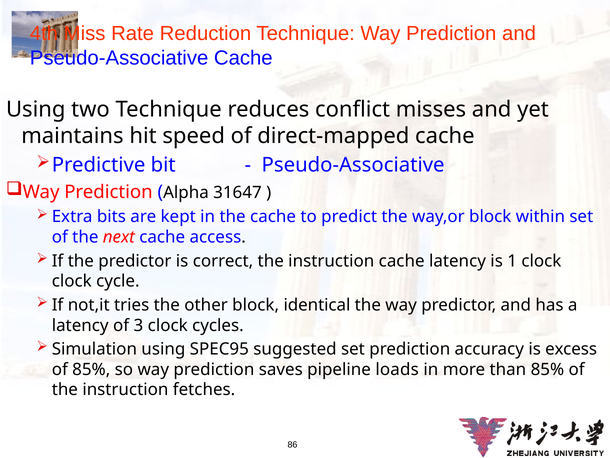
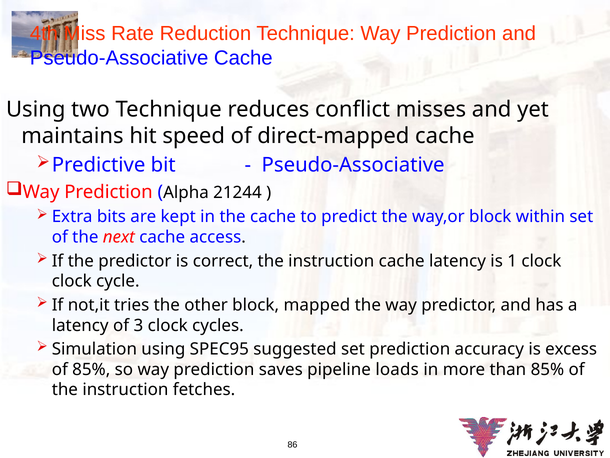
31647: 31647 -> 21244
identical: identical -> mapped
